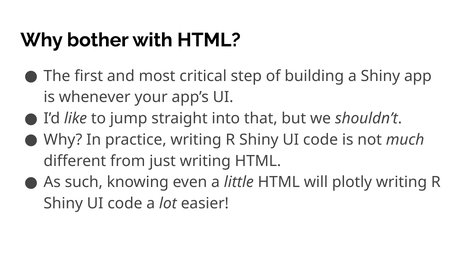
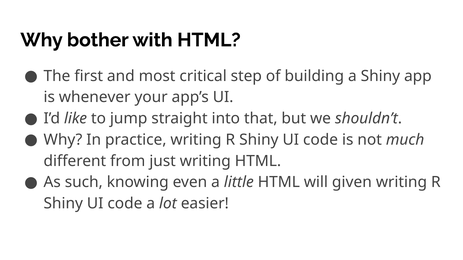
plotly: plotly -> given
